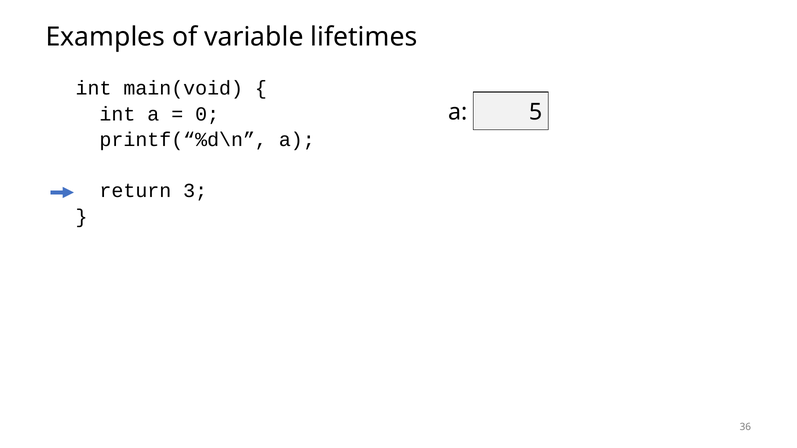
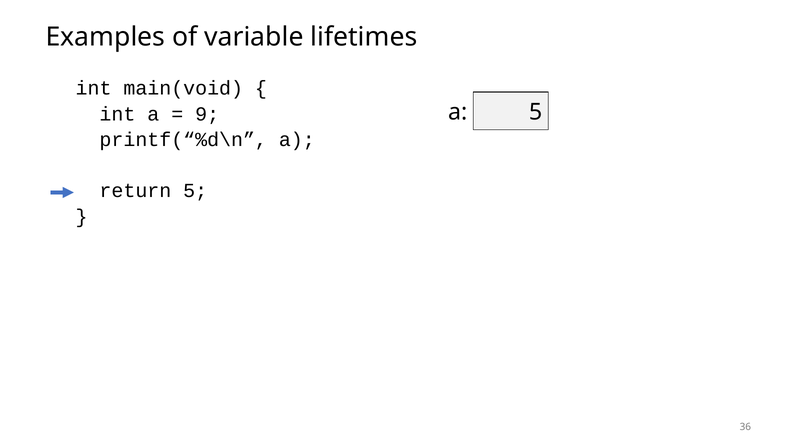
0: 0 -> 9
return 3: 3 -> 5
